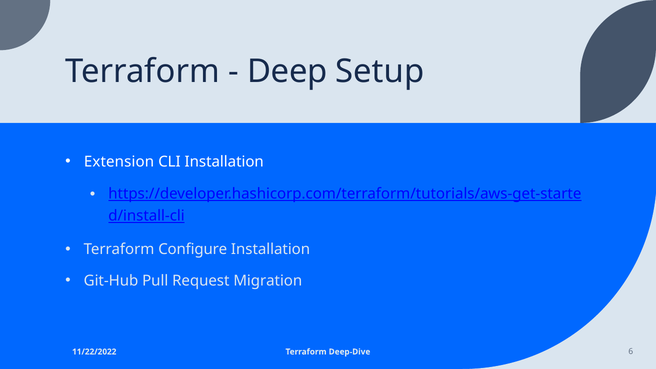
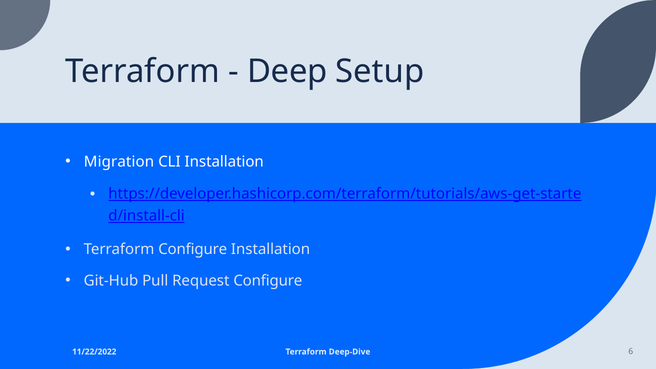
Extension: Extension -> Migration
Request Migration: Migration -> Configure
